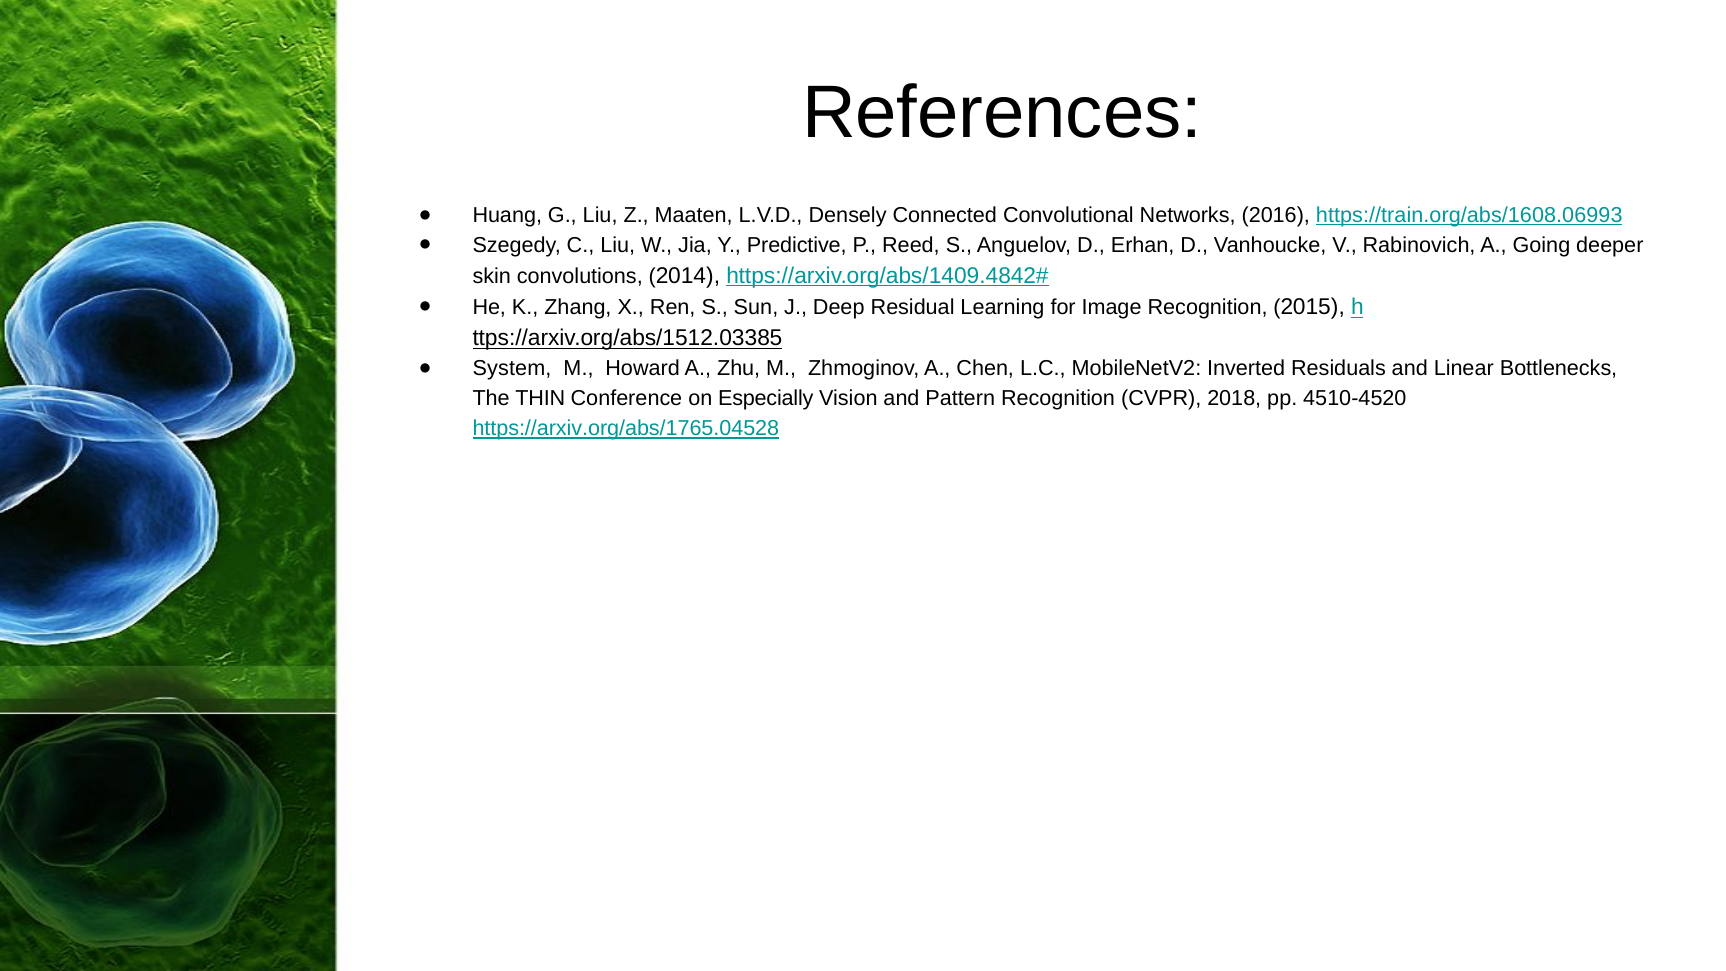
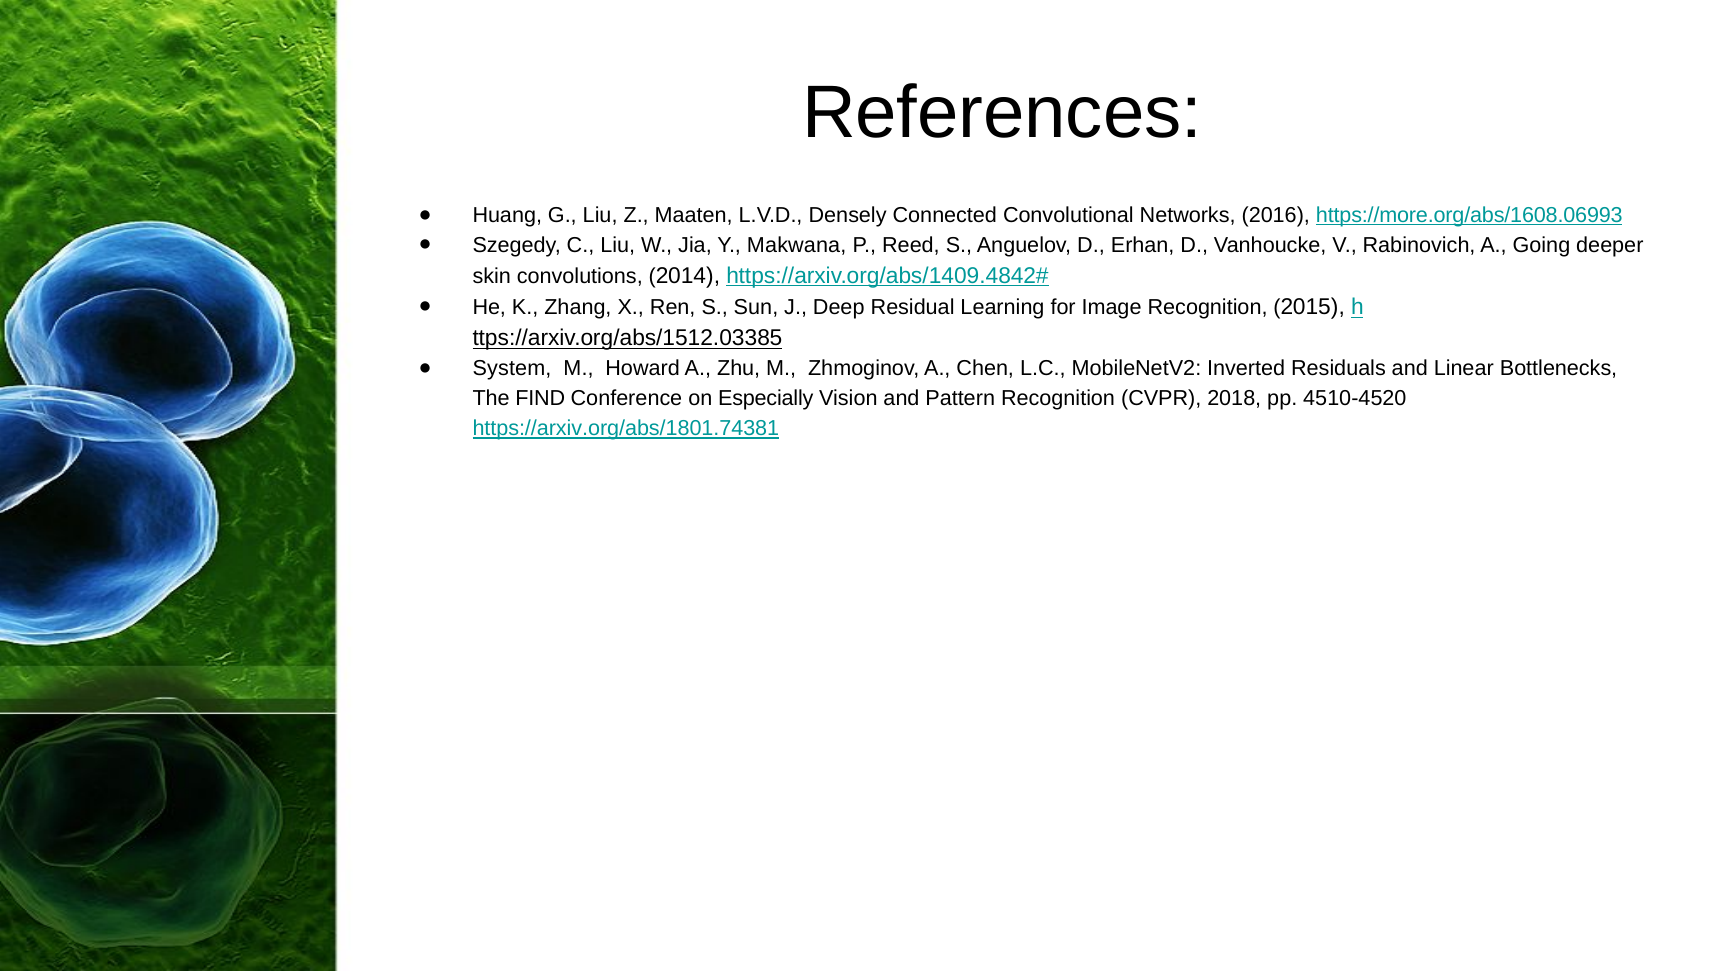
https://train.org/abs/1608.06993: https://train.org/abs/1608.06993 -> https://more.org/abs/1608.06993
Predictive: Predictive -> Makwana
THIN: THIN -> FIND
https://arxiv.org/abs/1765.04528: https://arxiv.org/abs/1765.04528 -> https://arxiv.org/abs/1801.74381
